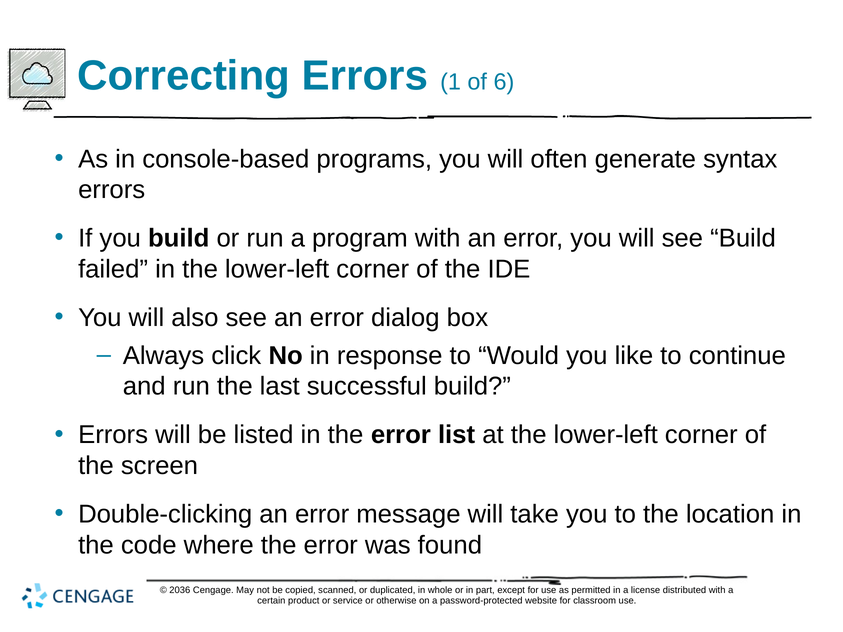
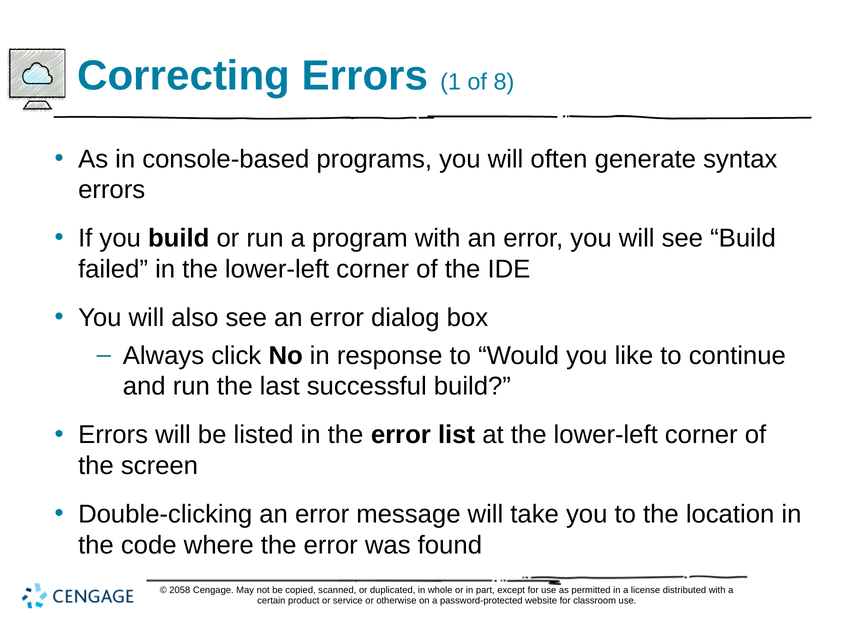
6: 6 -> 8
2036: 2036 -> 2058
